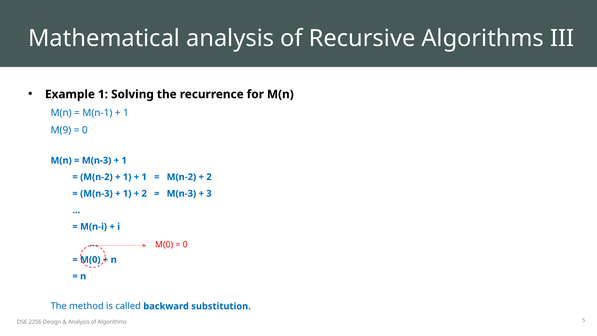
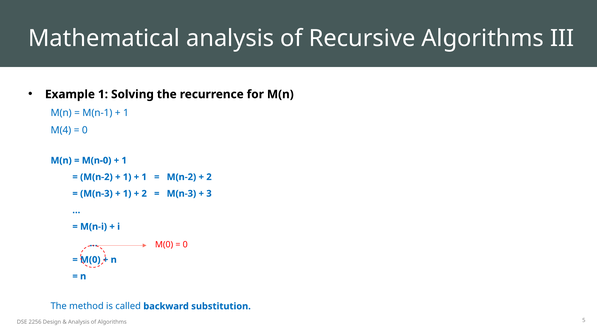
M(9: M(9 -> M(4
M(n-3 at (97, 160): M(n-3 -> M(n-0
